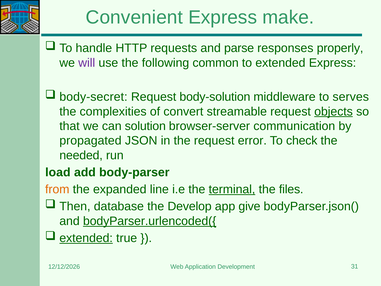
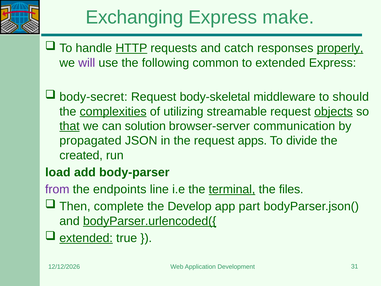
Convenient: Convenient -> Exchanging
HTTP underline: none -> present
parse: parse -> catch
properly underline: none -> present
body-solution: body-solution -> body-skeletal
serves: serves -> should
complexities underline: none -> present
convert: convert -> utilizing
that underline: none -> present
error: error -> apps
check: check -> divide
needed: needed -> created
from colour: orange -> purple
expanded: expanded -> endpoints
database: database -> complete
give: give -> part
